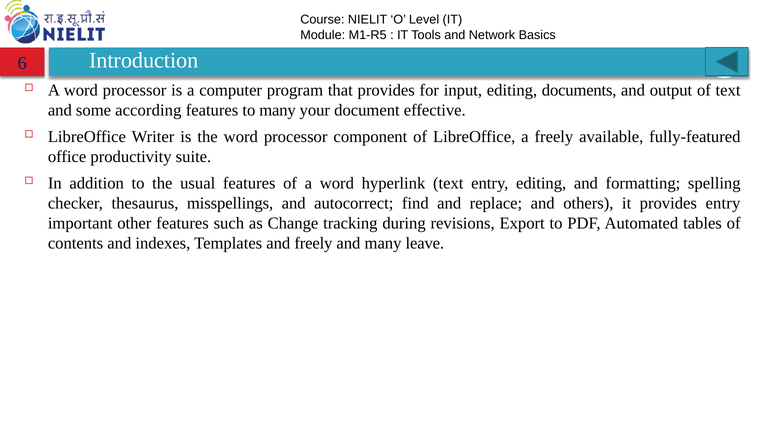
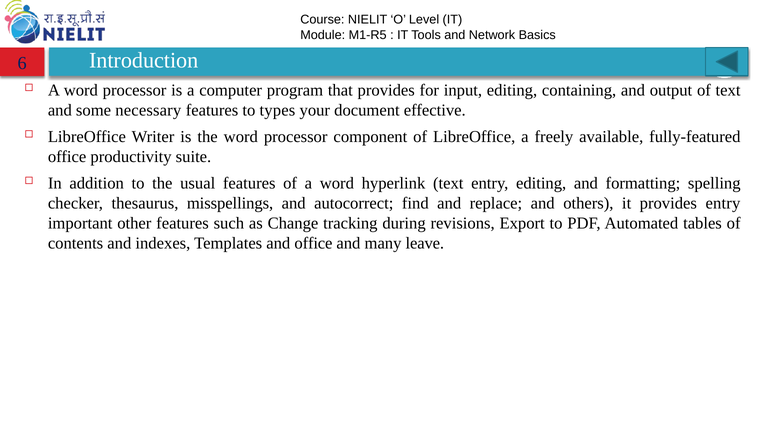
documents: documents -> containing
according: according -> necessary
to many: many -> types
and freely: freely -> office
